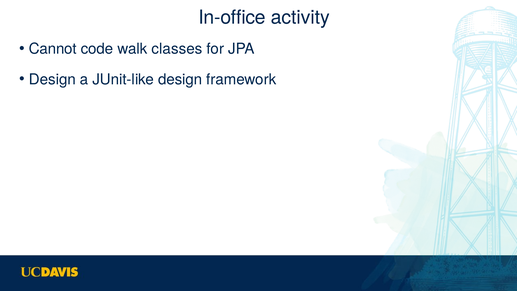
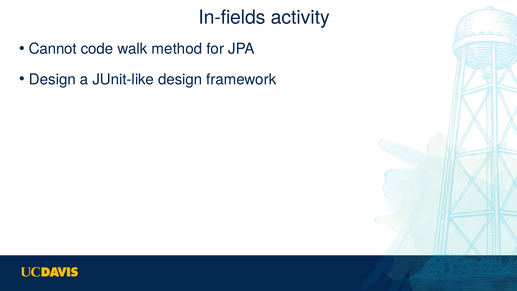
In-office: In-office -> In-fields
classes: classes -> method
